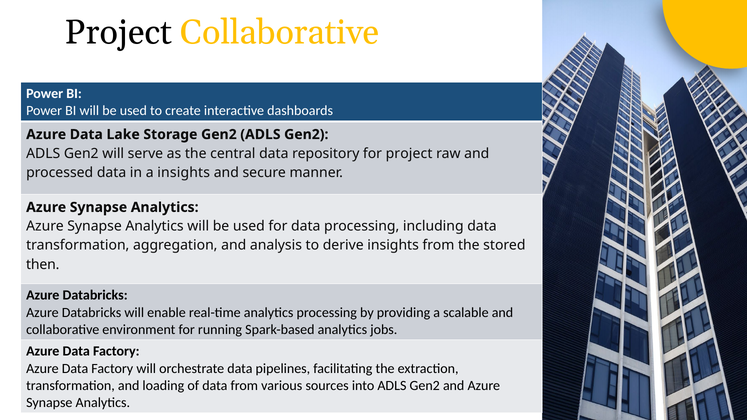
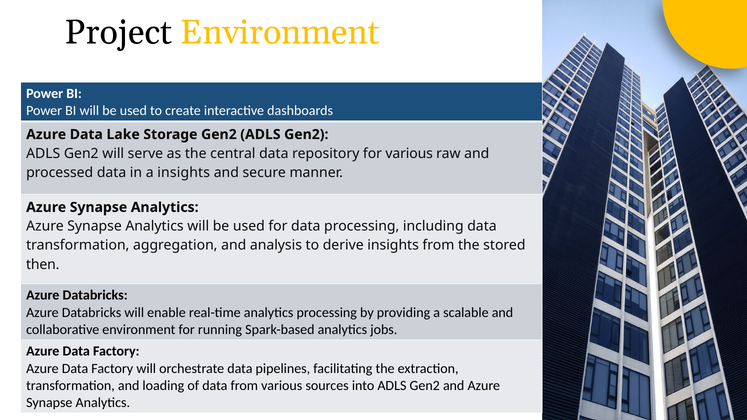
Project Collaborative: Collaborative -> Environment
for project: project -> various
